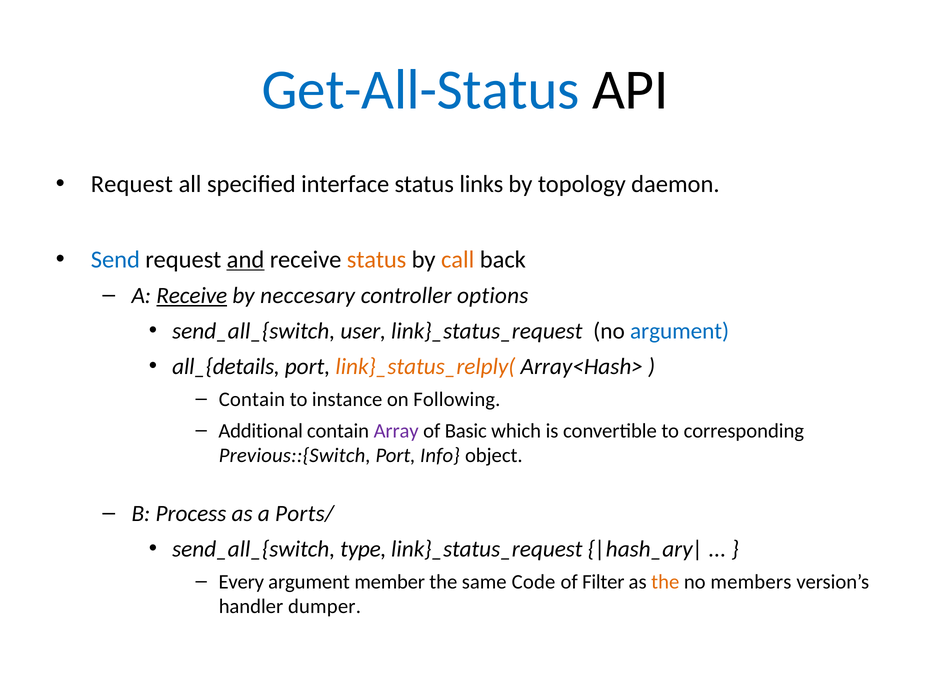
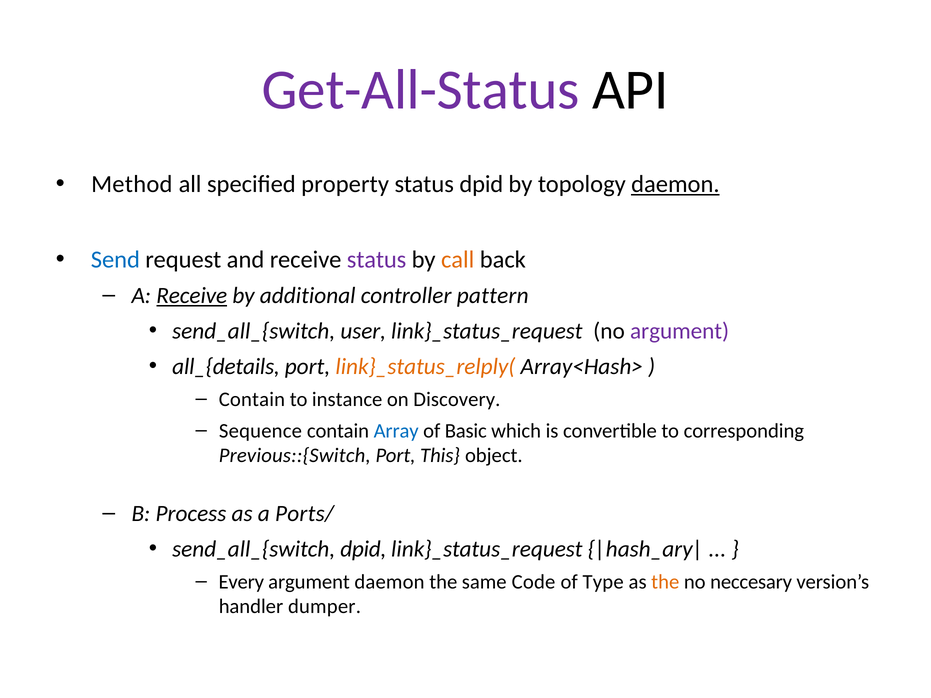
Get-All-Status colour: blue -> purple
Request at (132, 184): Request -> Method
interface: interface -> property
status links: links -> dpid
daemon at (675, 184) underline: none -> present
and underline: present -> none
status at (377, 260) colour: orange -> purple
neccesary: neccesary -> additional
options: options -> pattern
argument at (680, 331) colour: blue -> purple
Following: Following -> Discovery
Additional: Additional -> Sequence
Array colour: purple -> blue
Info: Info -> This
send_all_{switch type: type -> dpid
argument member: member -> daemon
Filter: Filter -> Type
members: members -> neccesary
